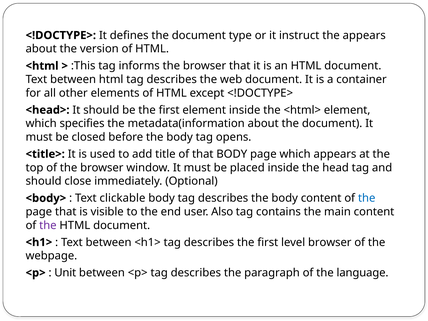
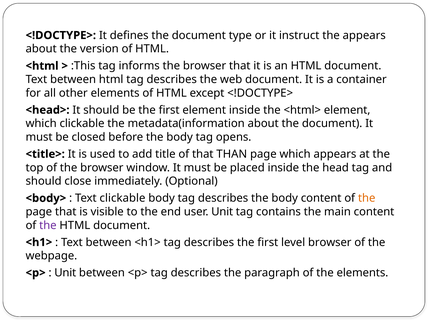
which specifies: specifies -> clickable
that BODY: BODY -> THAN
the at (367, 198) colour: blue -> orange
user Also: Also -> Unit
the language: language -> elements
